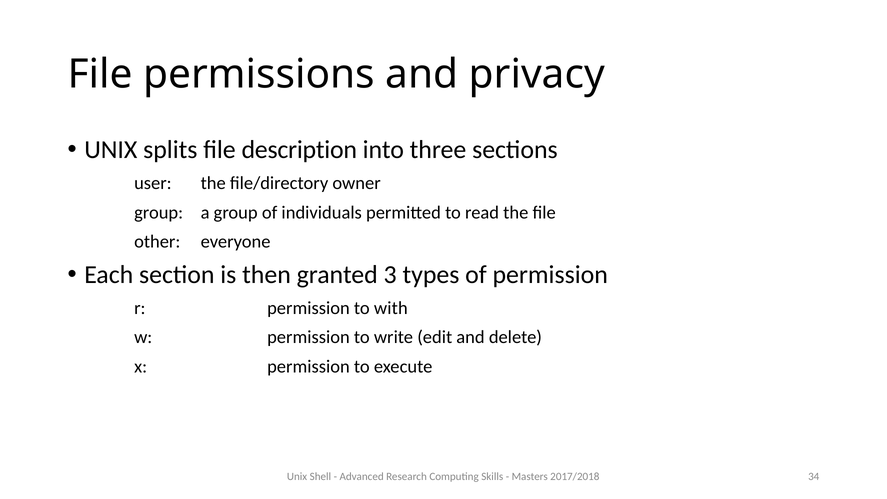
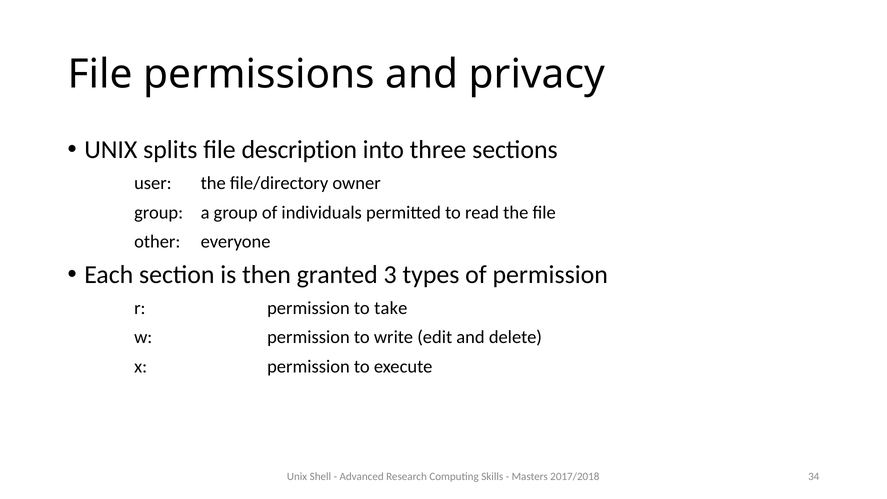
with: with -> take
